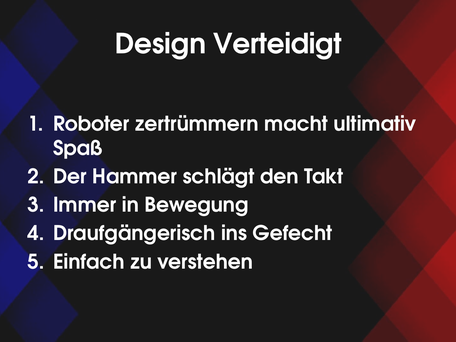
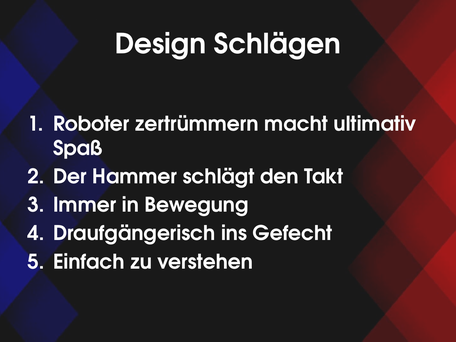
Verteidigt: Verteidigt -> Schlägen
